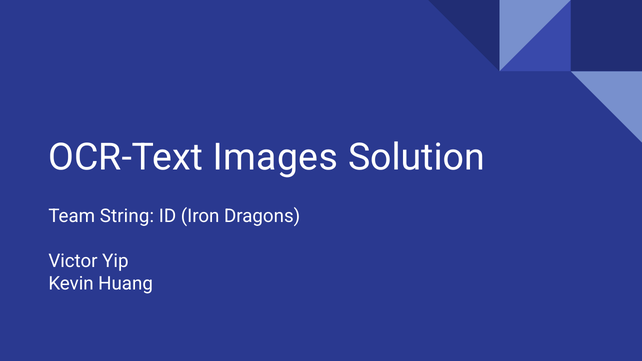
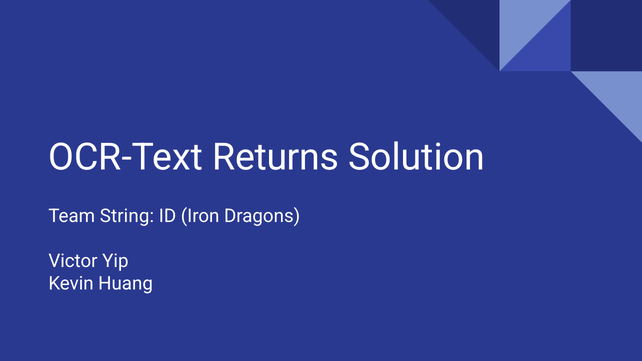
Images: Images -> Returns
